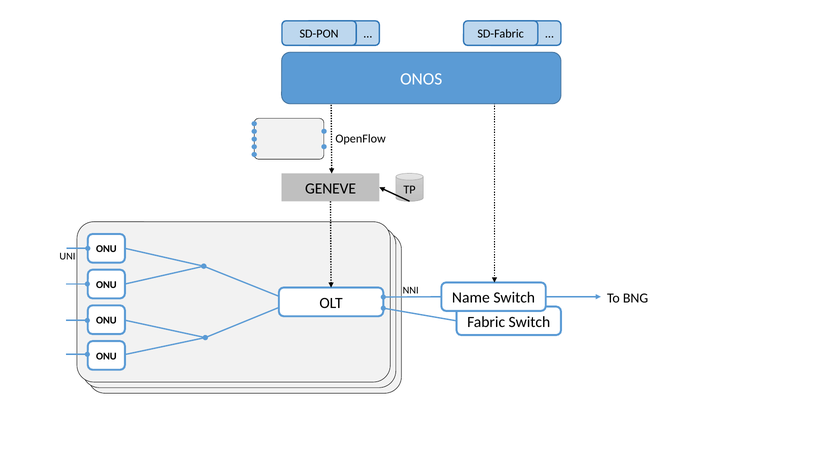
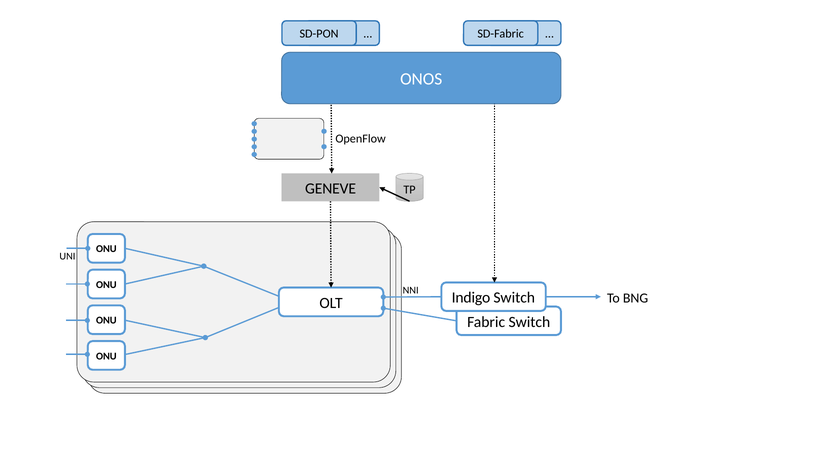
Name: Name -> Indigo
